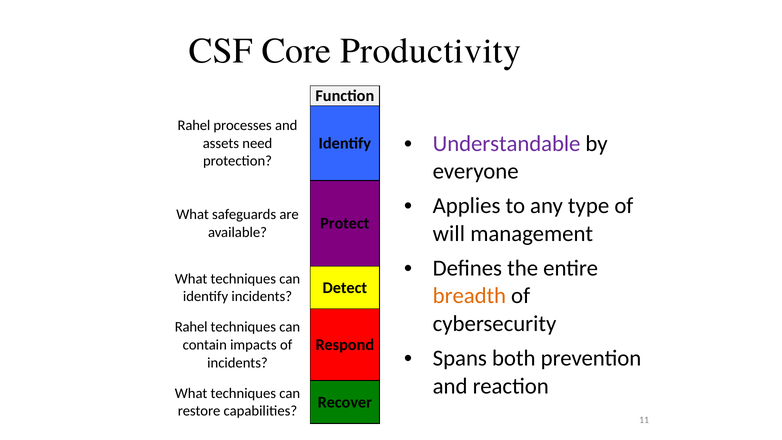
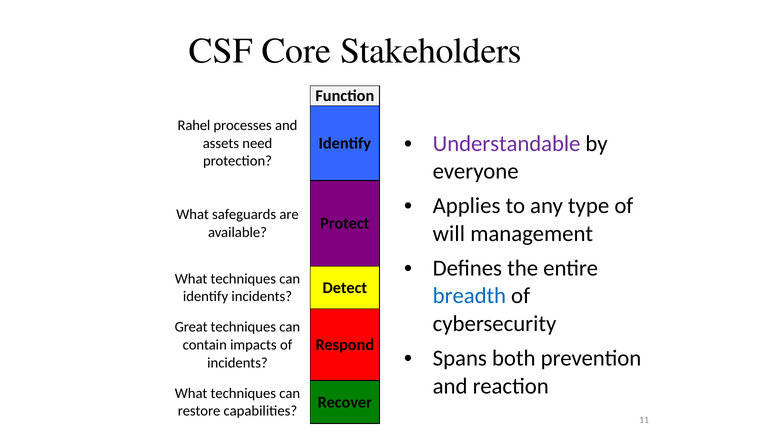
Productivity: Productivity -> Stakeholders
breadth colour: orange -> blue
Rahel at (191, 327): Rahel -> Great
